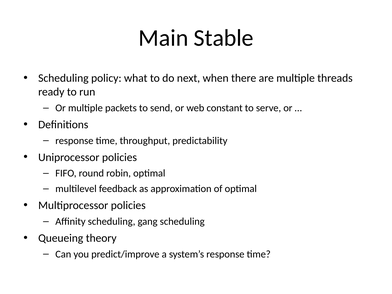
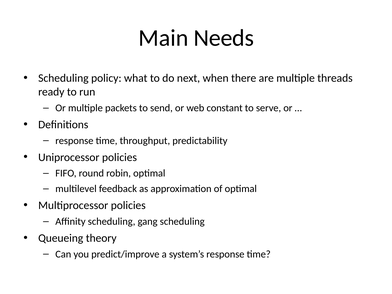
Stable: Stable -> Needs
